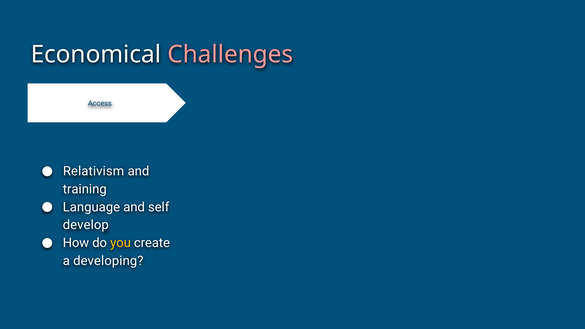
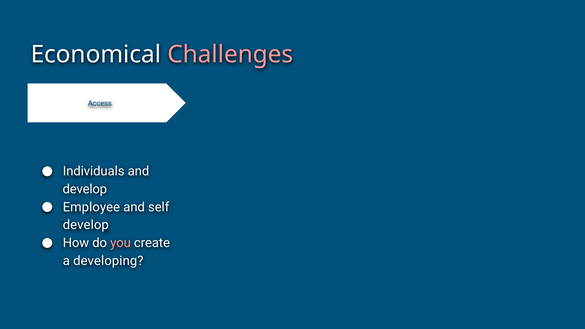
Relativism: Relativism -> Individuals
training at (85, 189): training -> develop
Language: Language -> Employee
you colour: yellow -> pink
